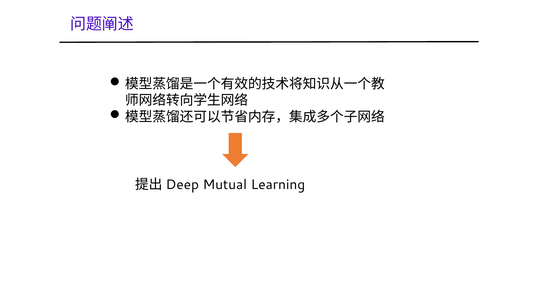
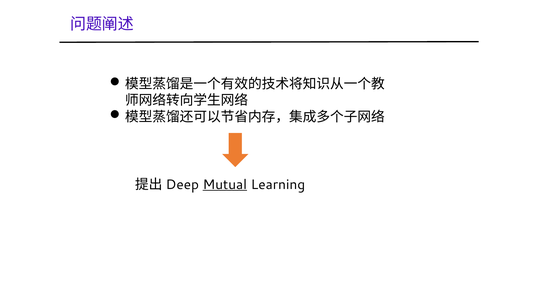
Mutual underline: none -> present
